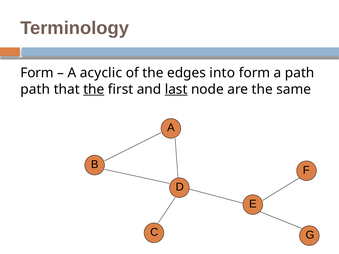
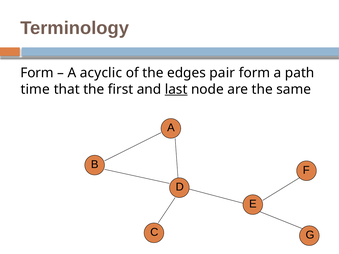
into: into -> pair
path at (35, 89): path -> time
the at (94, 89) underline: present -> none
